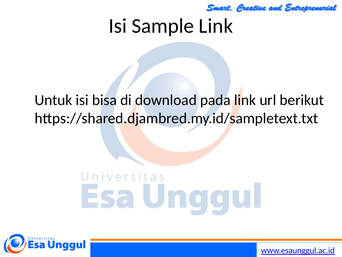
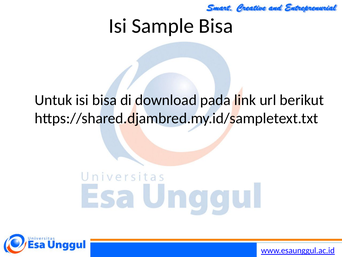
Sample Link: Link -> Bisa
